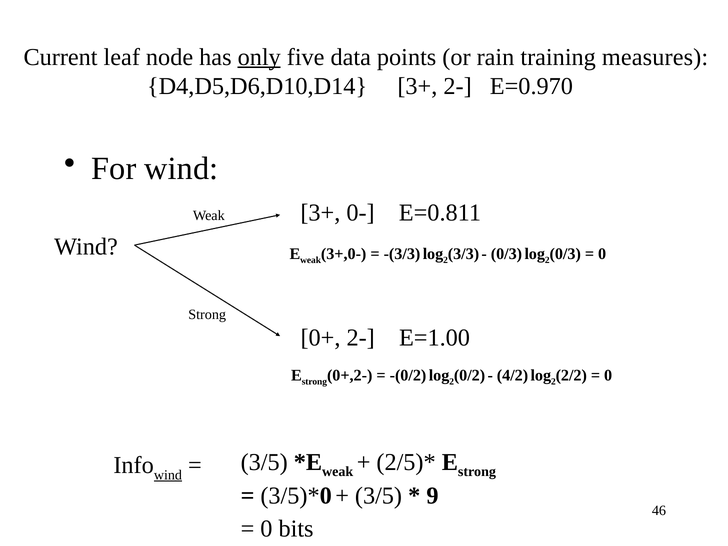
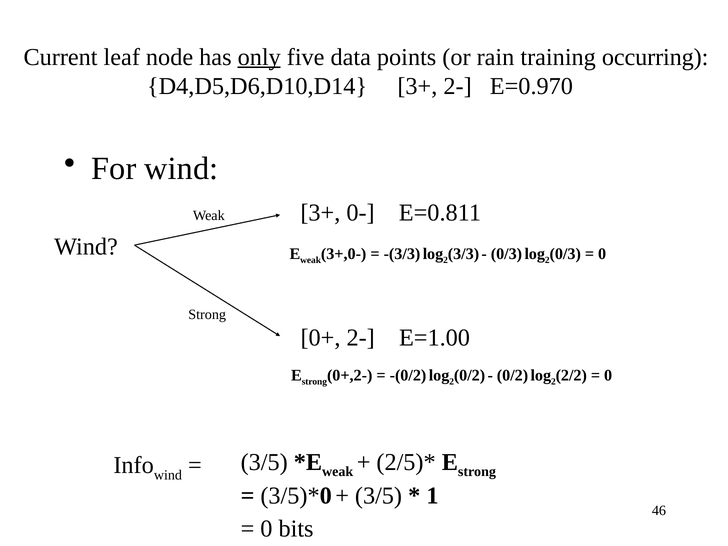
measures: measures -> occurring
4/2 at (513, 375): 4/2 -> 0/2
wind at (168, 475) underline: present -> none
9: 9 -> 1
